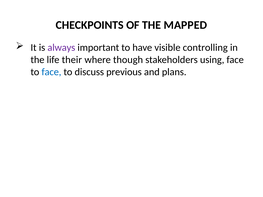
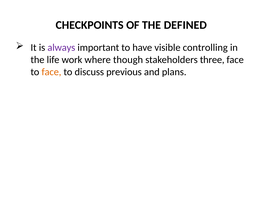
MAPPED: MAPPED -> DEFINED
their: their -> work
using: using -> three
face at (51, 72) colour: blue -> orange
